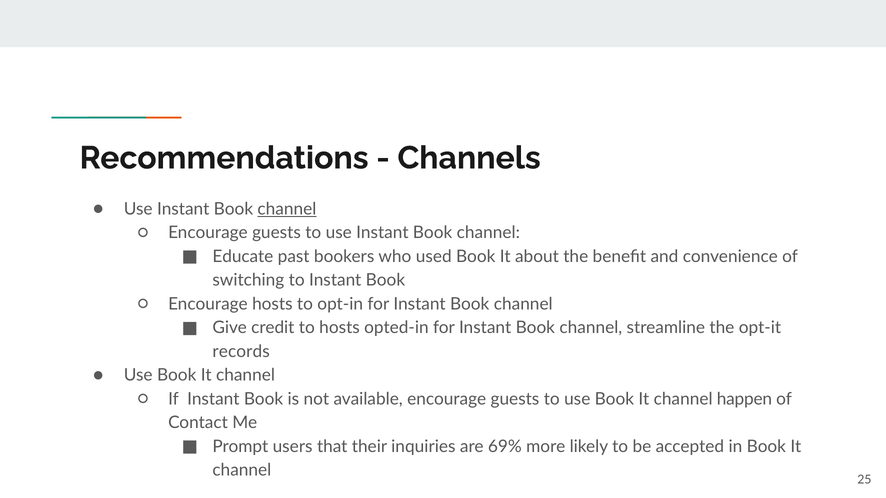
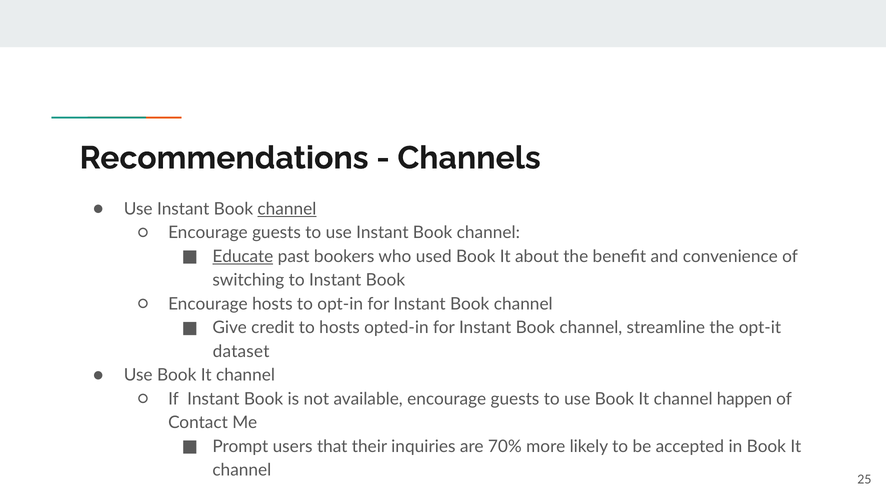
Educate underline: none -> present
records: records -> dataset
69%: 69% -> 70%
